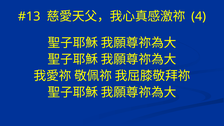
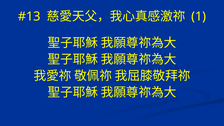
4: 4 -> 1
